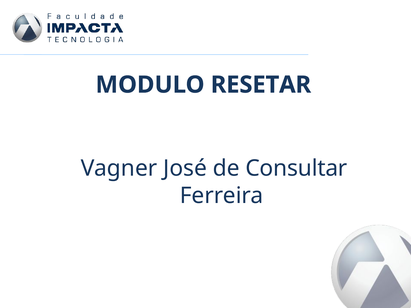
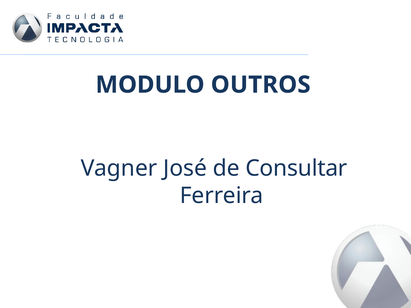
RESETAR: RESETAR -> OUTROS
